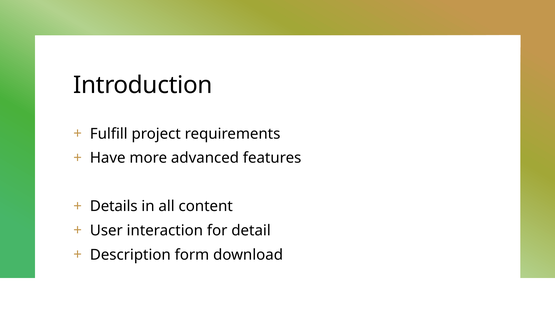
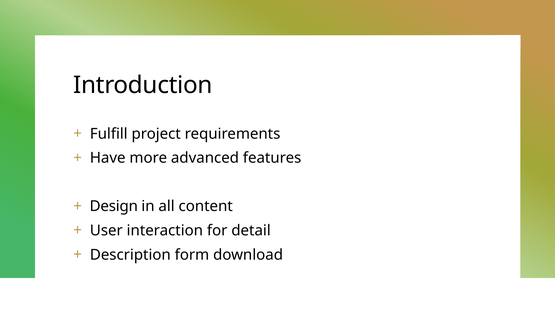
Details: Details -> Design
